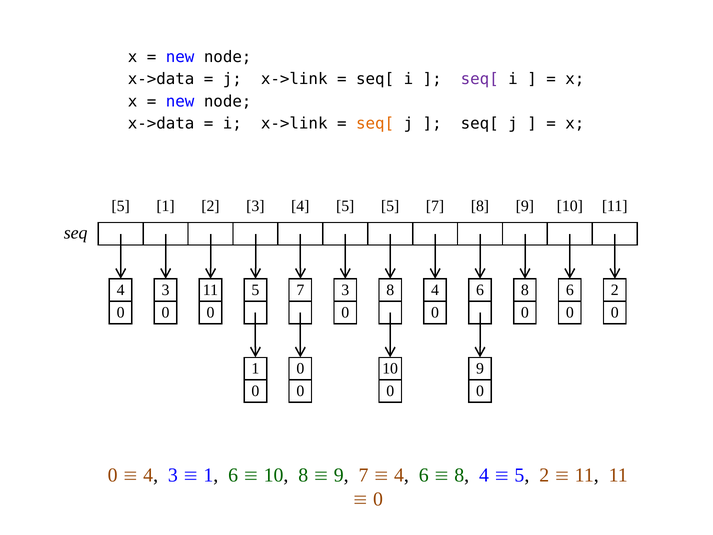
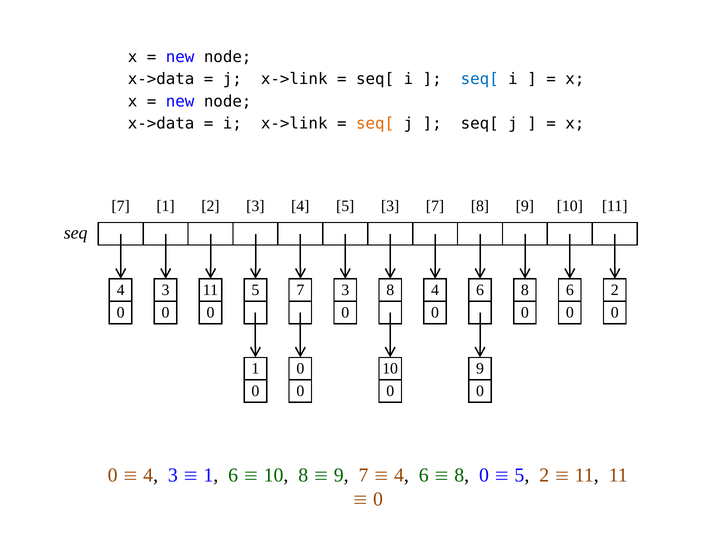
seq[ at (480, 79) colour: purple -> blue
5 at (121, 206): 5 -> 7
5 5: 5 -> 3
4 at (484, 475): 4 -> 0
